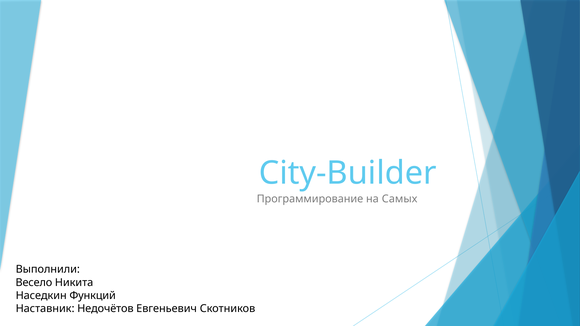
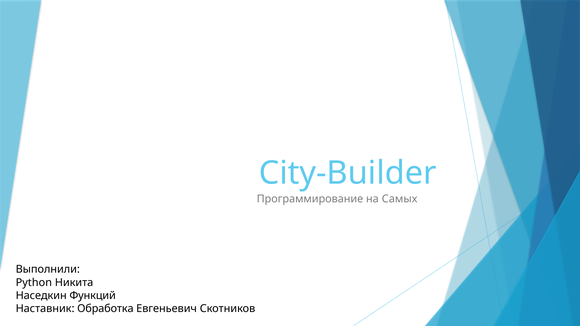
Весело: Весело -> Python
Недочётов: Недочётов -> Обработка
